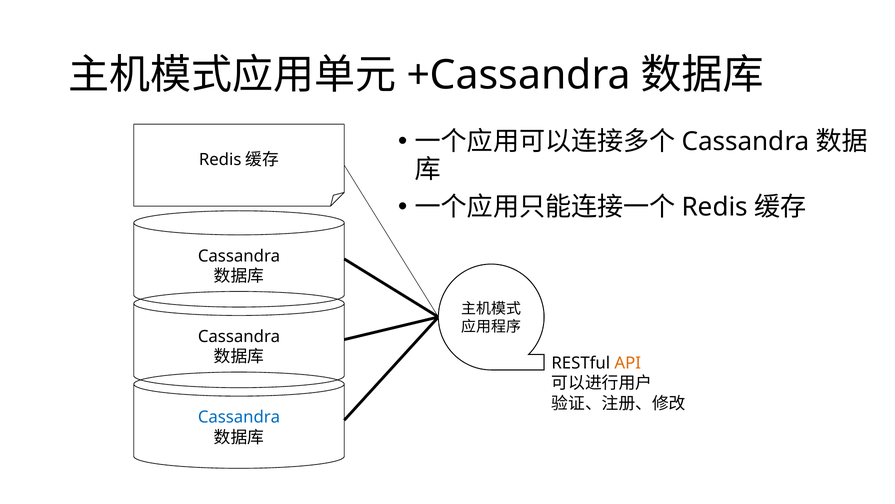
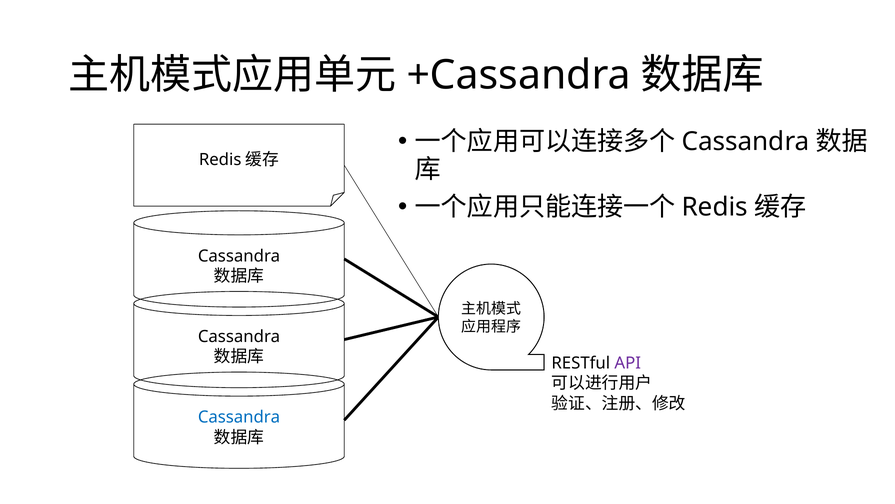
API colour: orange -> purple
